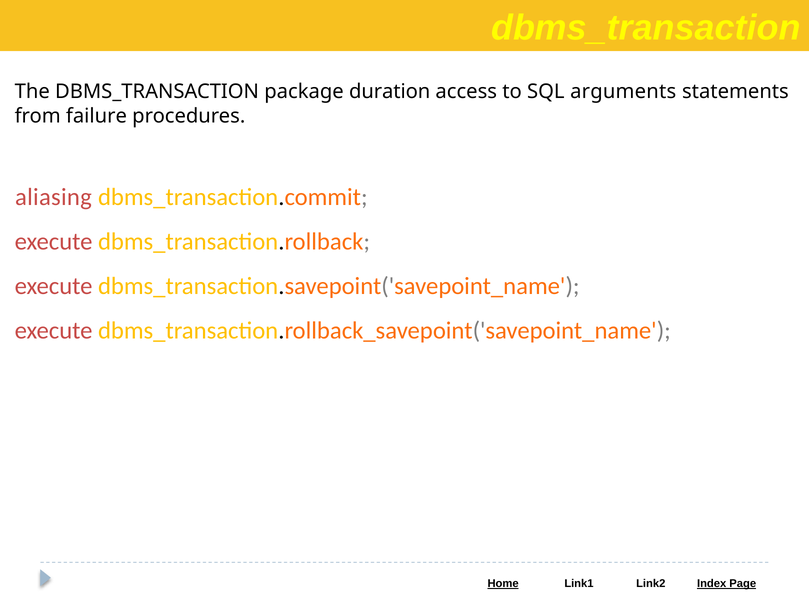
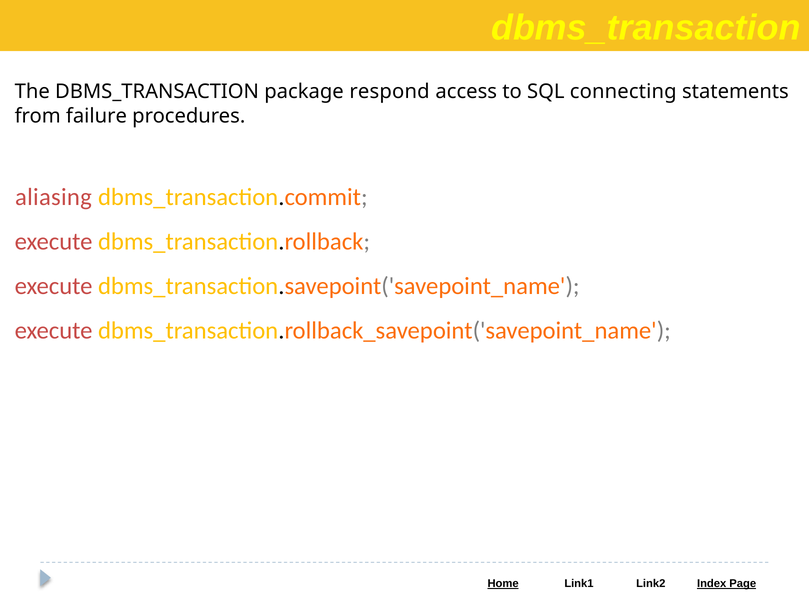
duration: duration -> respond
arguments: arguments -> connecting
